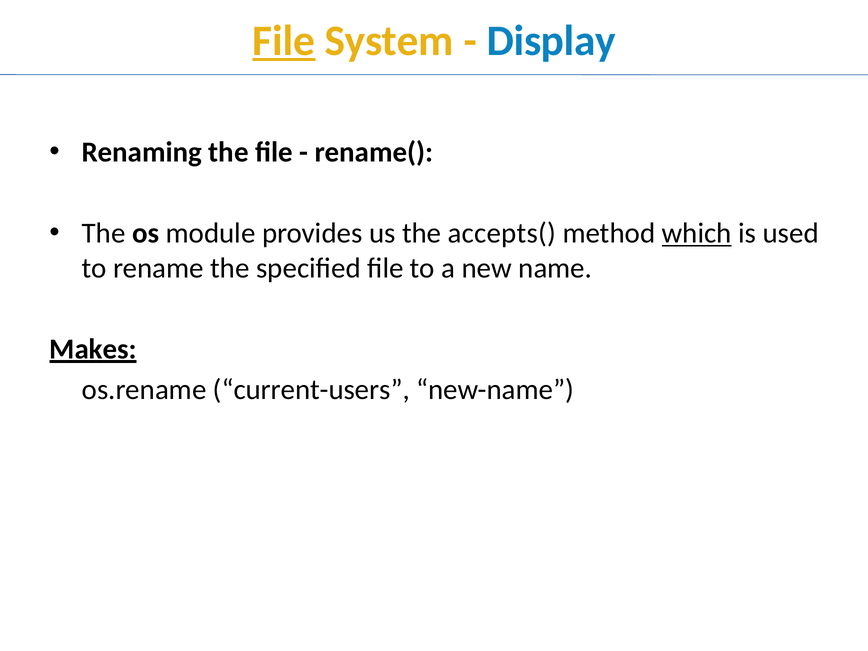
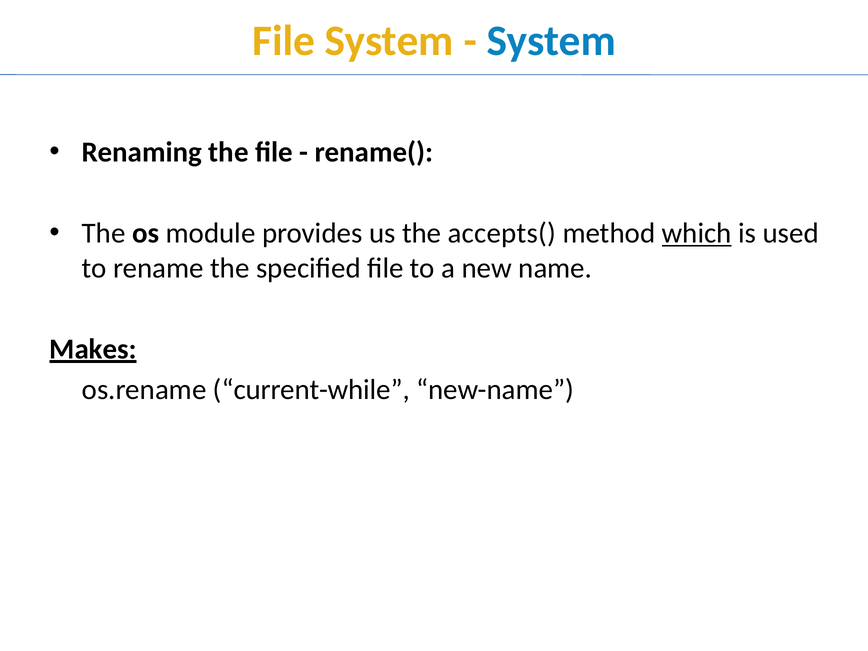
File at (284, 41) underline: present -> none
Display at (551, 41): Display -> System
current-users: current-users -> current-while
